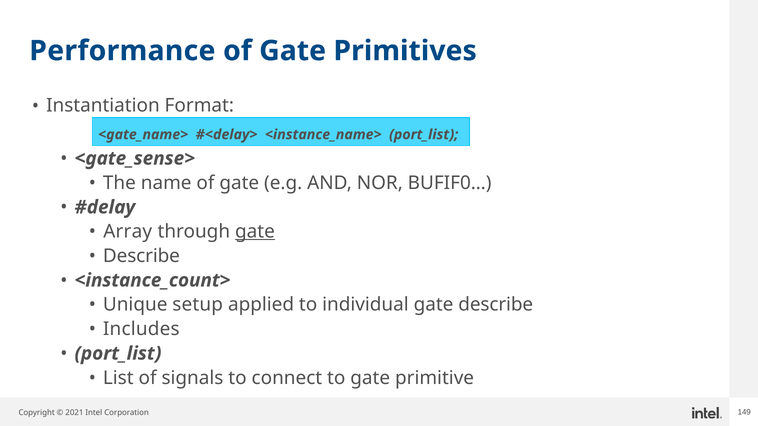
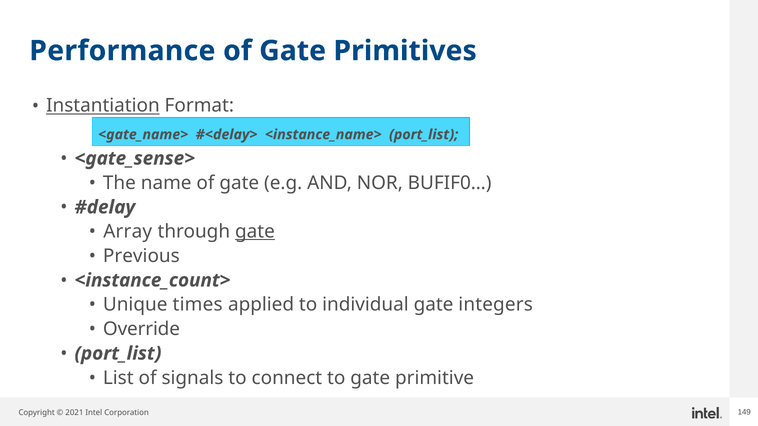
Instantiation underline: none -> present
Describe at (141, 256): Describe -> Previous
setup: setup -> times
gate describe: describe -> integers
Includes: Includes -> Override
